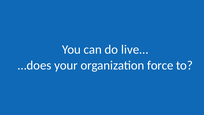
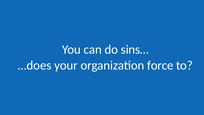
live…: live… -> sins…
